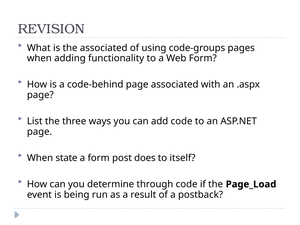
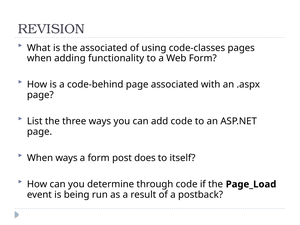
code-groups: code-groups -> code-classes
When state: state -> ways
